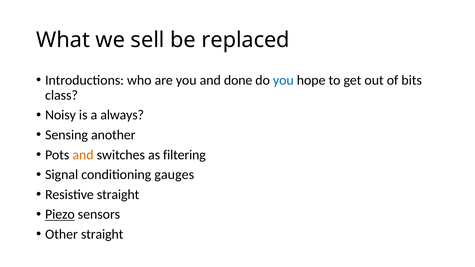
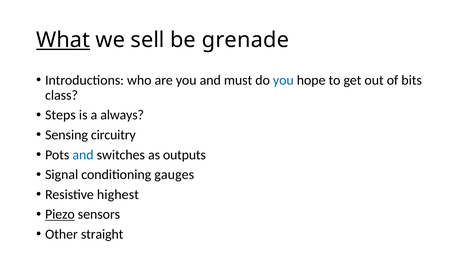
What underline: none -> present
replaced: replaced -> grenade
done: done -> must
Noisy: Noisy -> Steps
another: another -> circuitry
and at (83, 155) colour: orange -> blue
filtering: filtering -> outputs
Resistive straight: straight -> highest
